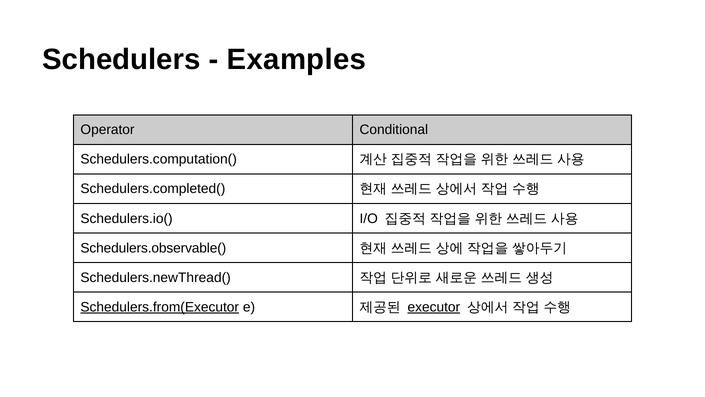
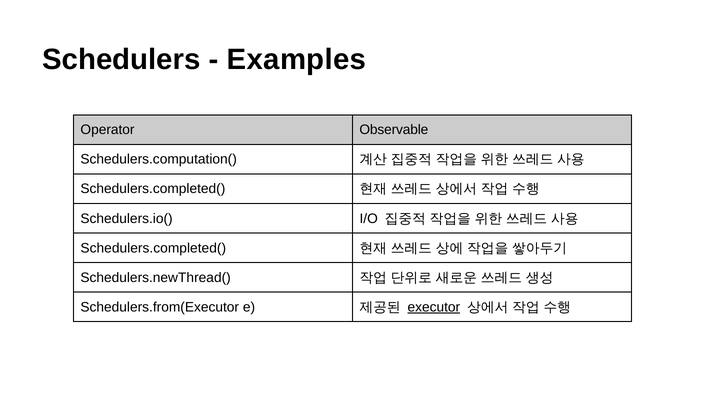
Conditional: Conditional -> Observable
Schedulers.observable( at (153, 248): Schedulers.observable( -> Schedulers.completed(
Schedulers.from(Executor underline: present -> none
